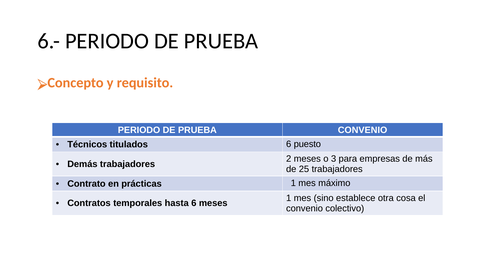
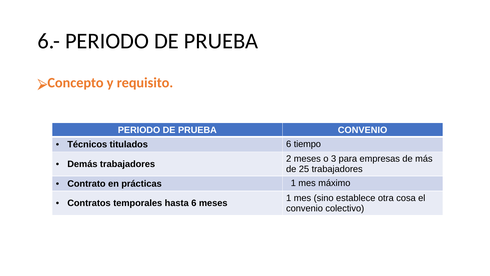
puesto: puesto -> tiempo
